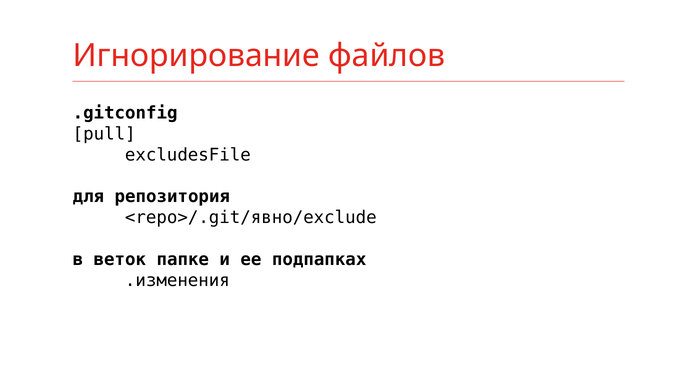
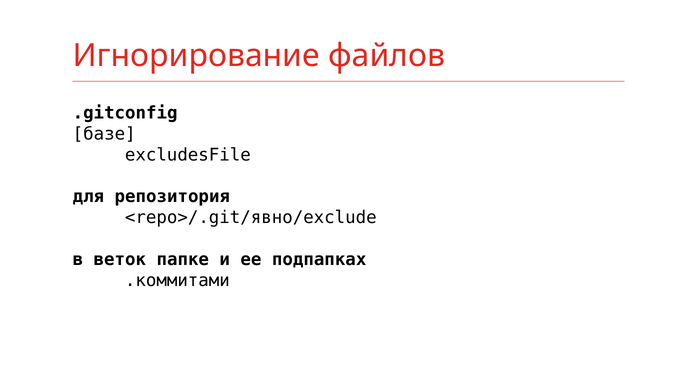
pull: pull -> базе
.изменения: .изменения -> .коммитами
